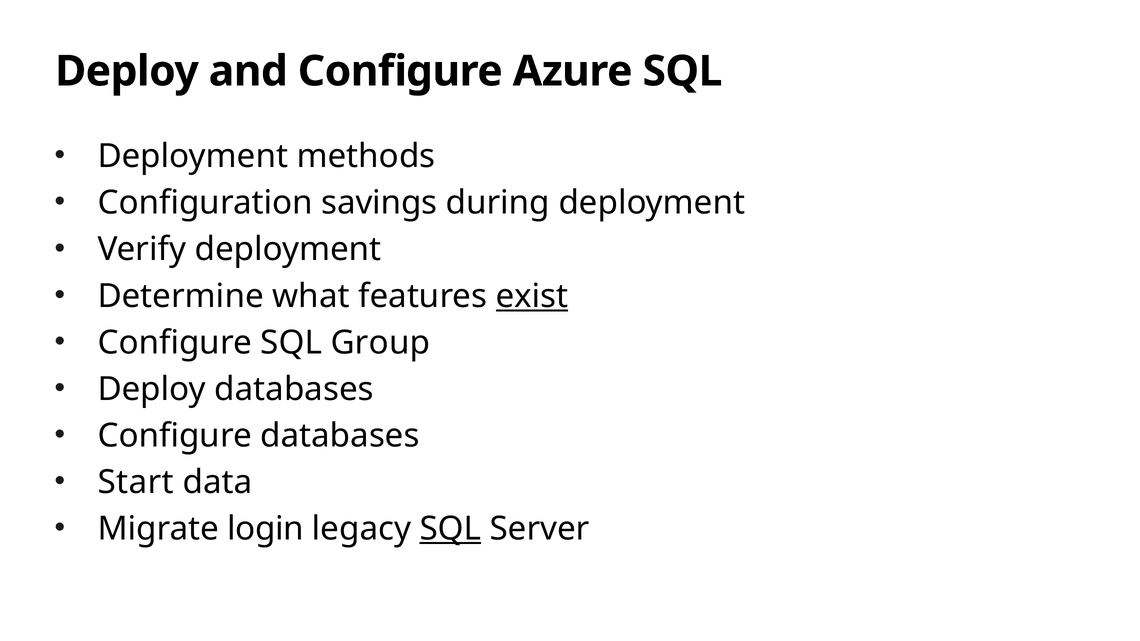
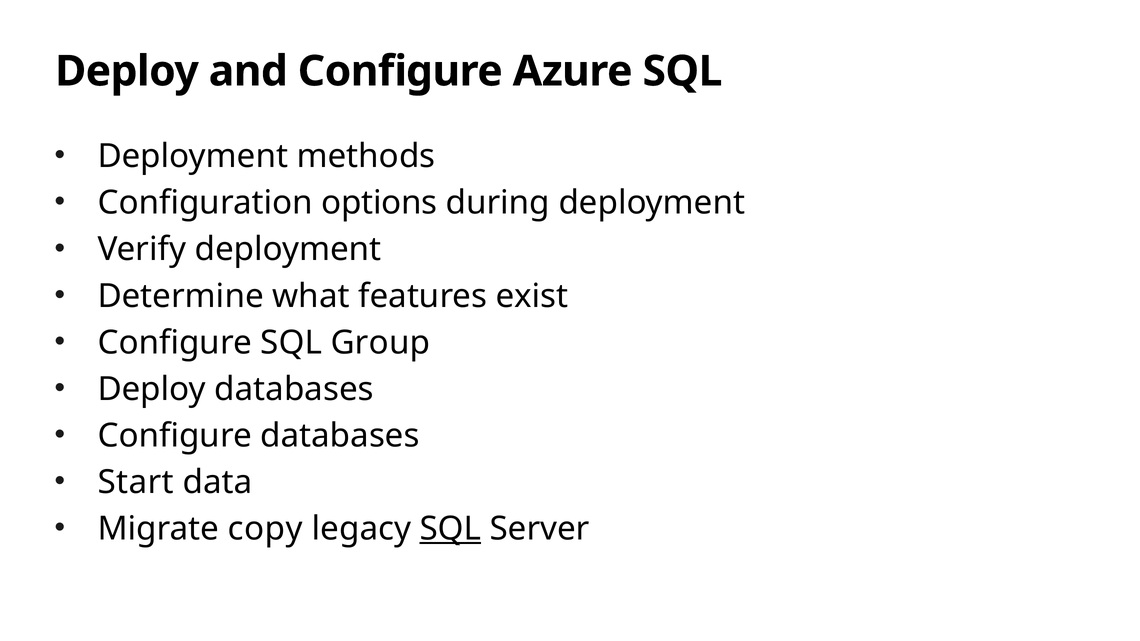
savings: savings -> options
exist underline: present -> none
login: login -> copy
